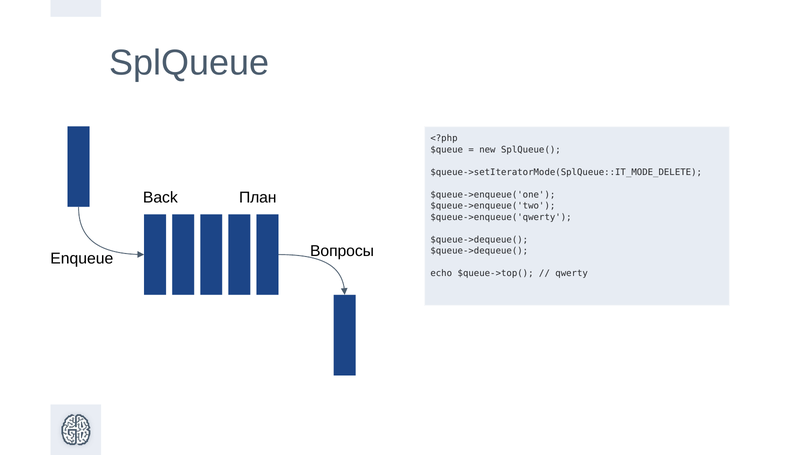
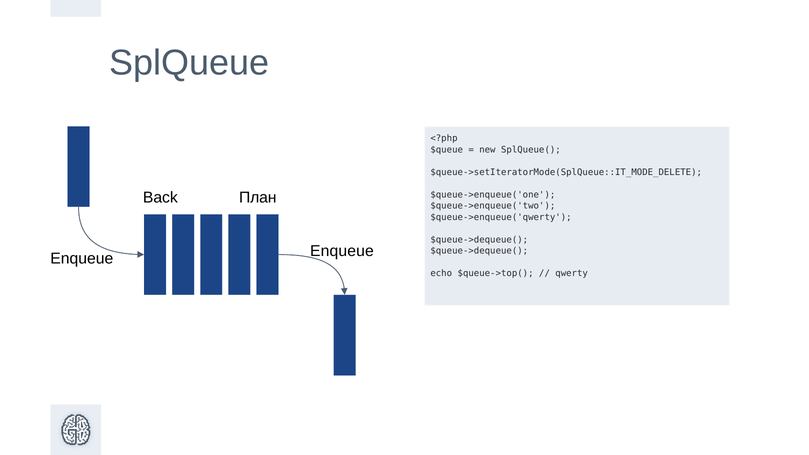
Вопросы at (342, 251): Вопросы -> Enqueue
